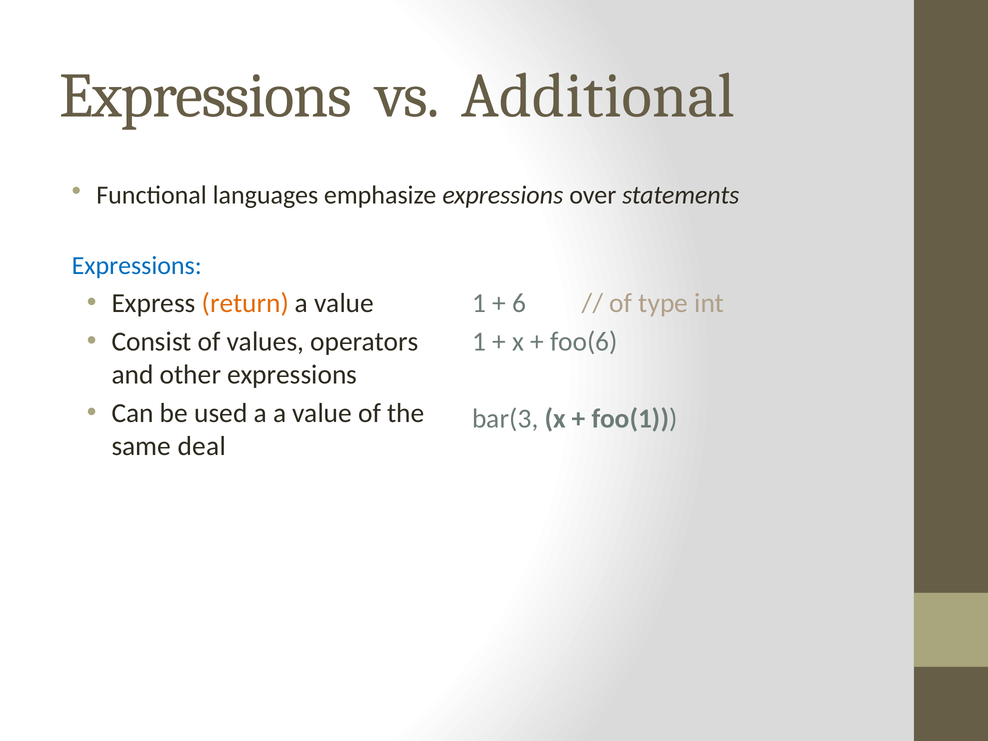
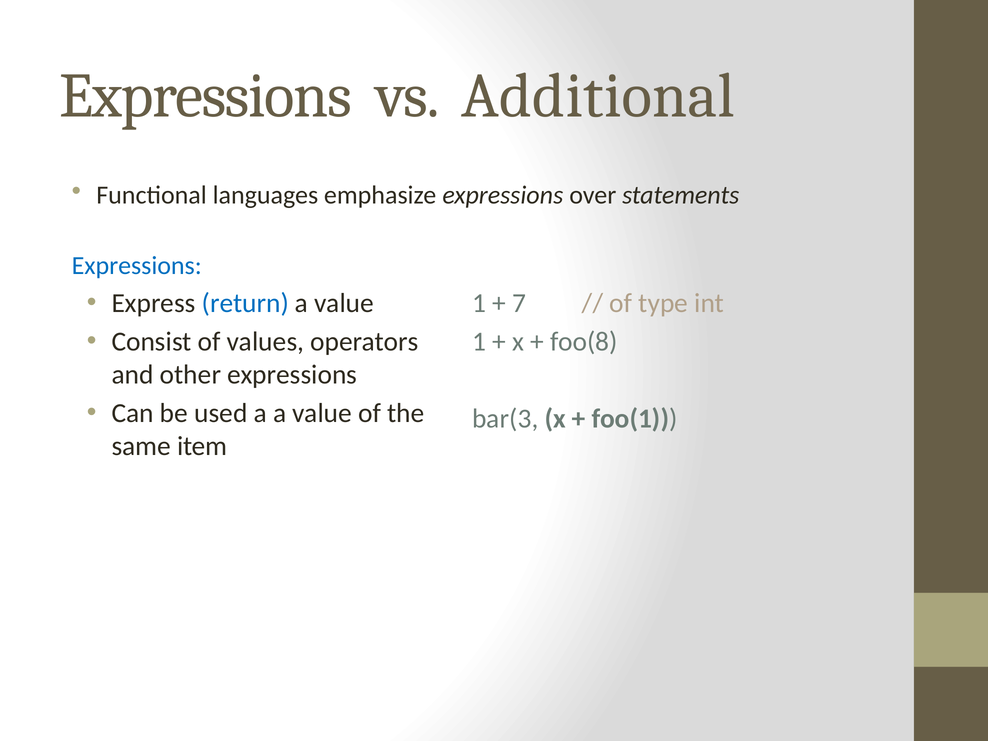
return colour: orange -> blue
6: 6 -> 7
foo(6: foo(6 -> foo(8
deal: deal -> item
